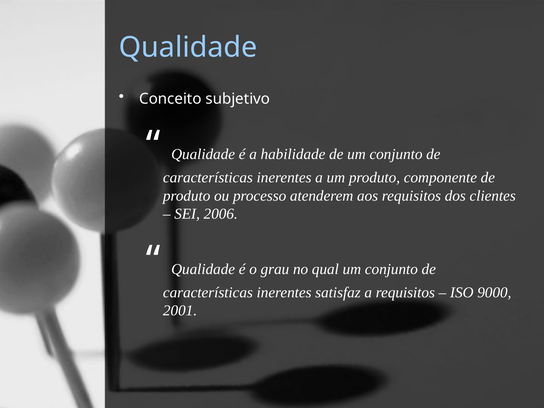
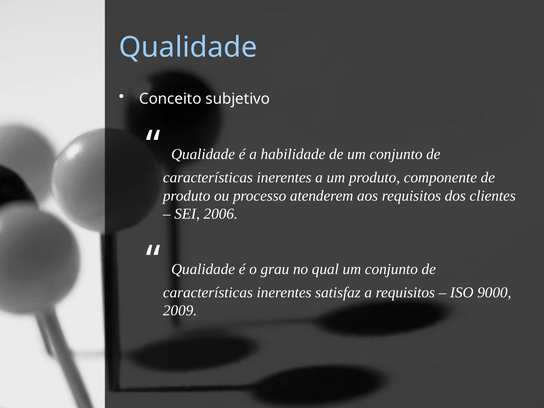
2001: 2001 -> 2009
